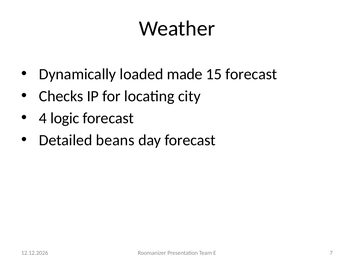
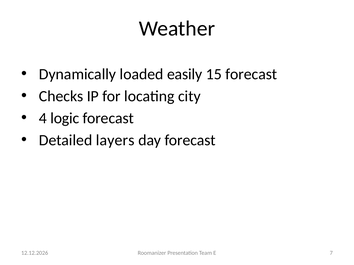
made: made -> easily
beans: beans -> layers
